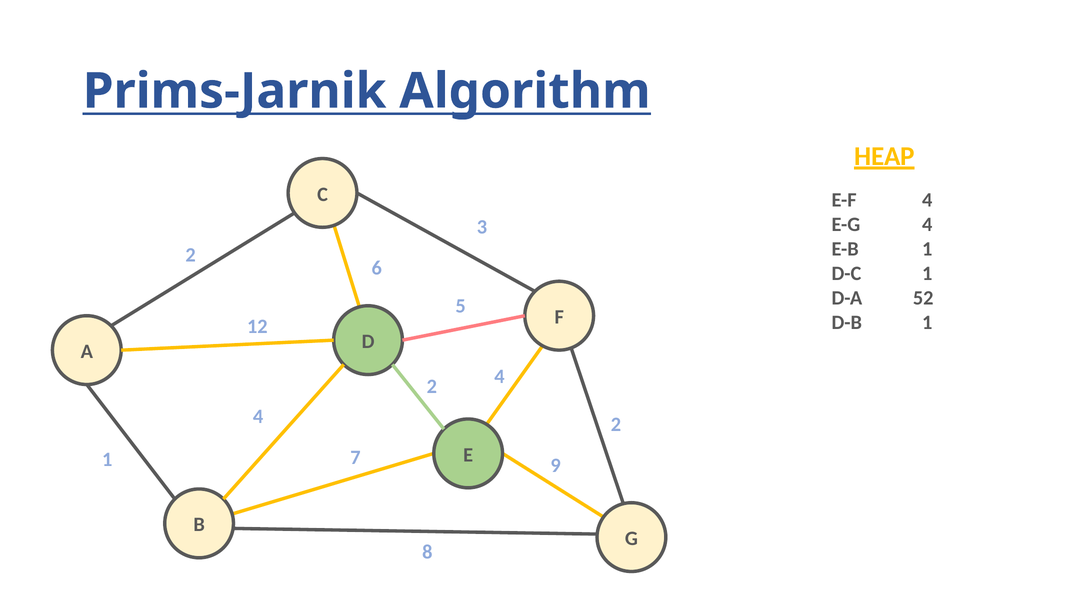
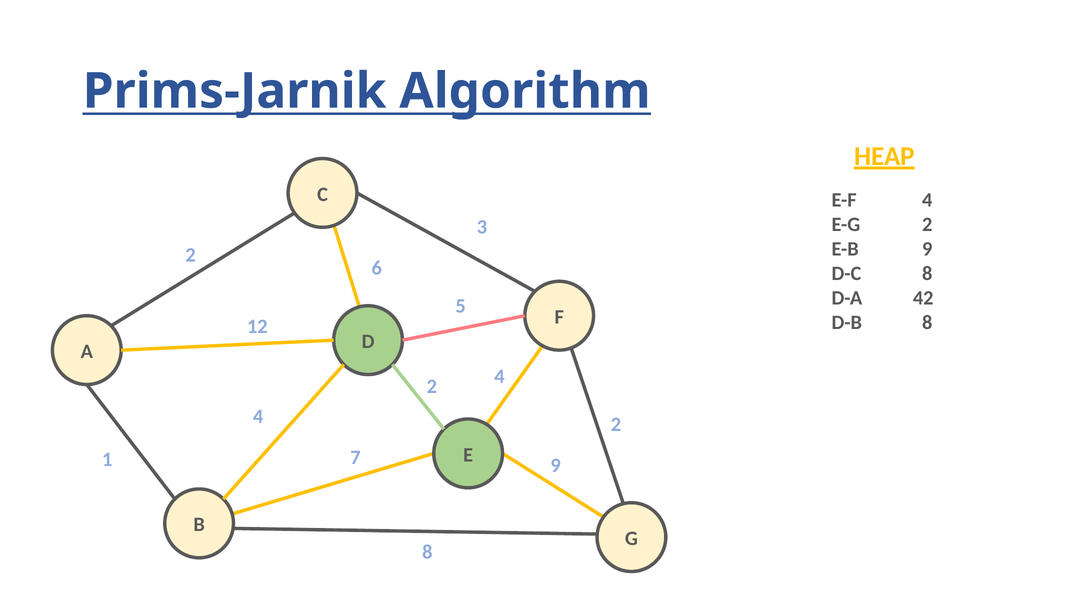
E-G 4: 4 -> 2
E-B 1: 1 -> 9
D-C 1: 1 -> 8
52: 52 -> 42
D-B 1: 1 -> 8
